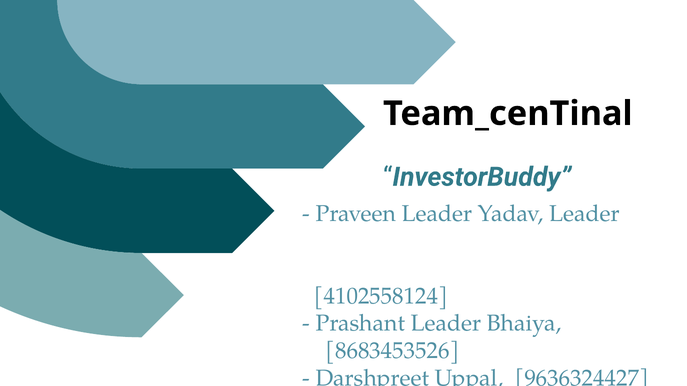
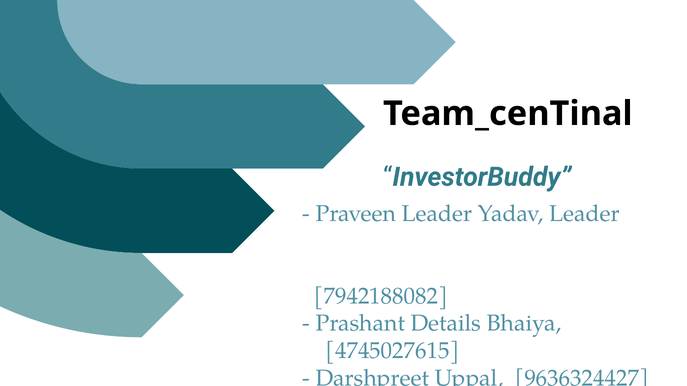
4102558124: 4102558124 -> 7942188082
Prashant Leader: Leader -> Details
8683453526: 8683453526 -> 4745027615
